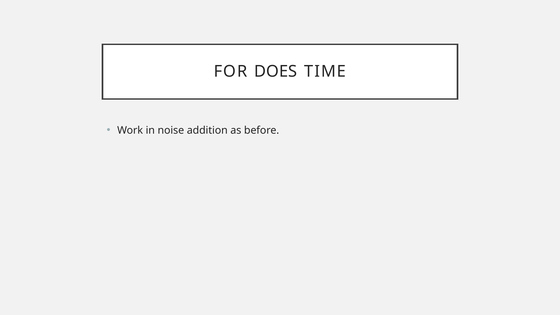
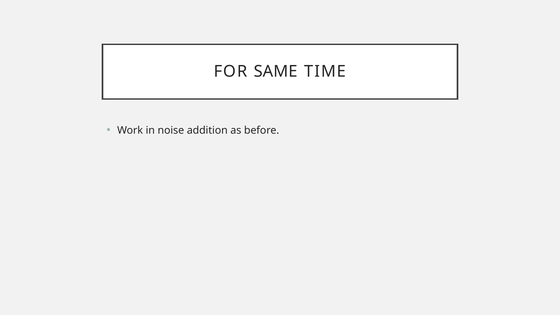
DOES: DOES -> SAME
